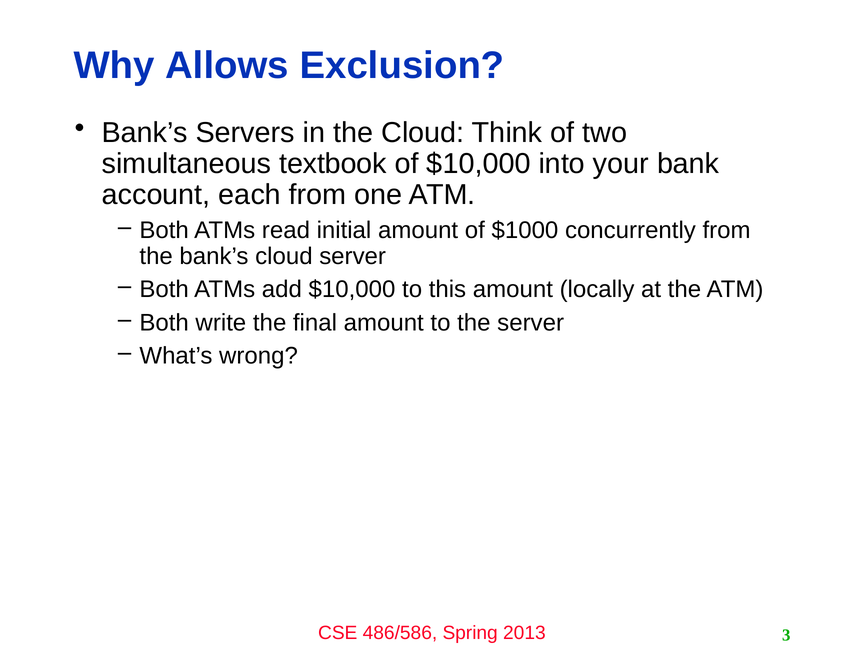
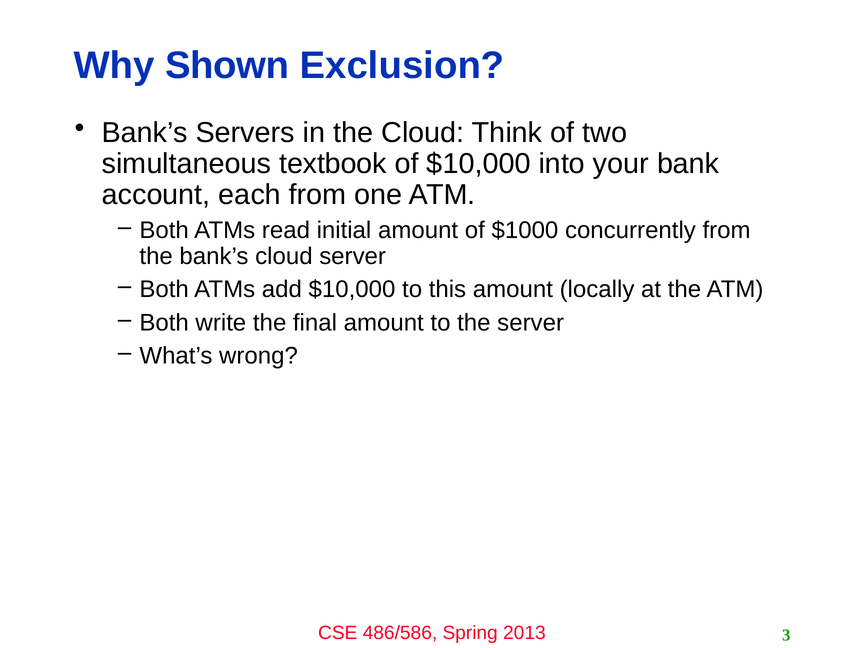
Allows: Allows -> Shown
